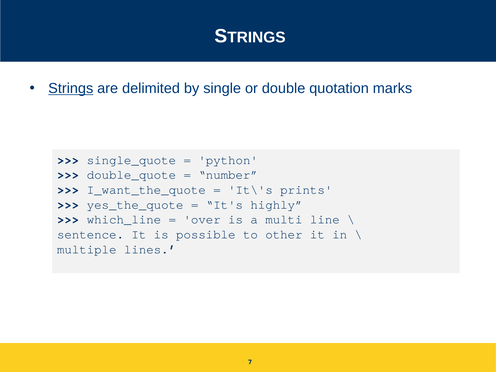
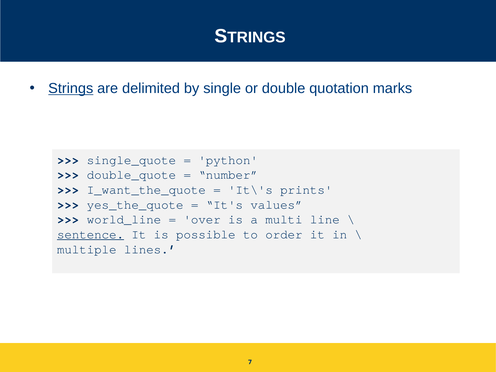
highly: highly -> values
which_line: which_line -> world_line
sentence underline: none -> present
other: other -> order
